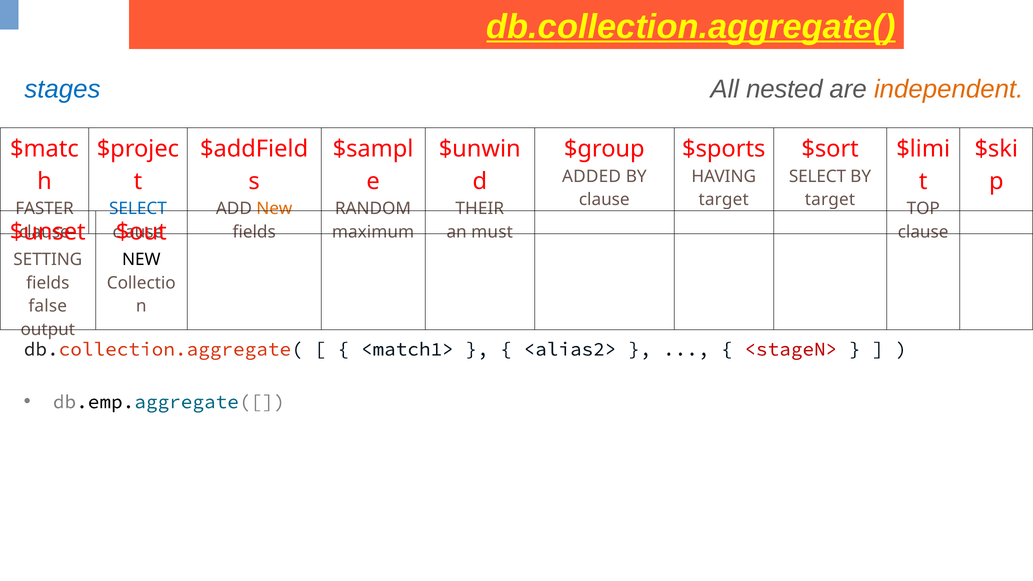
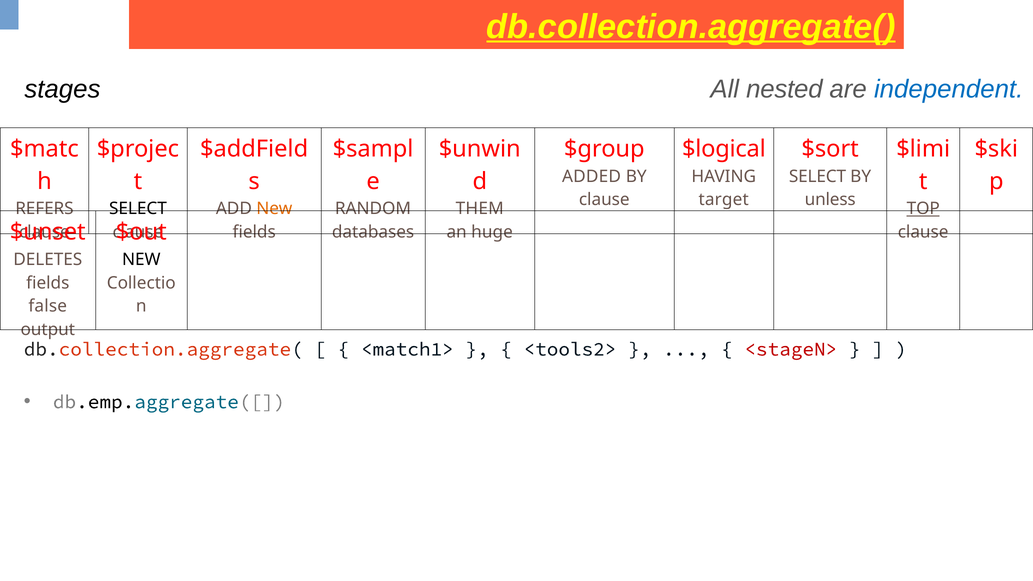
stages colour: blue -> black
independent colour: orange -> blue
$sports: $sports -> $logical
target at (830, 200): target -> unless
FASTER: FASTER -> REFERS
SELECT at (138, 209) colour: blue -> black
THEIR: THEIR -> THEM
TOP underline: none -> present
maximum: maximum -> databases
must: must -> huge
SETTING: SETTING -> DELETES
<alias2>: <alias2> -> <tools2>
